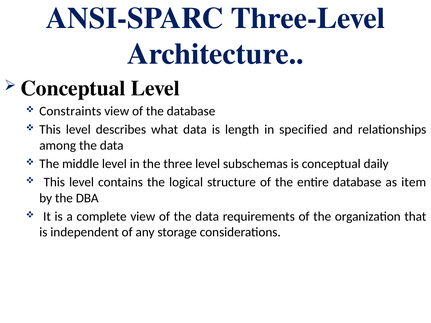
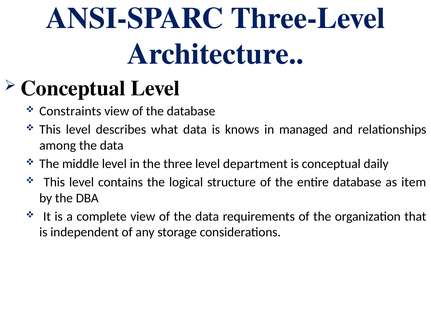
length: length -> knows
specified: specified -> managed
subschemas: subschemas -> department
